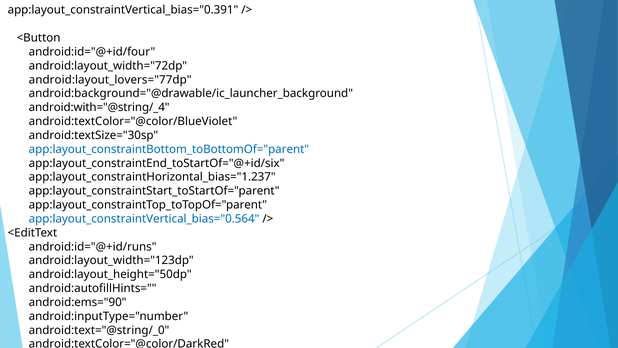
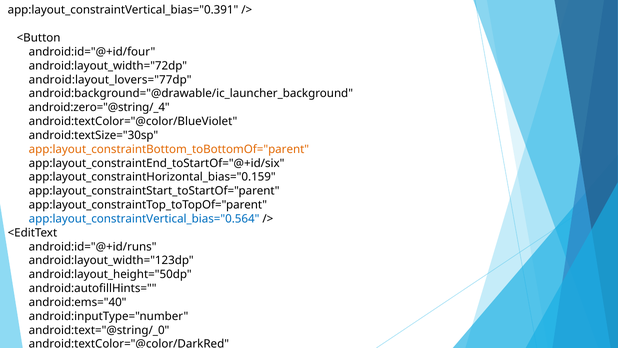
android:with="@string/_4: android:with="@string/_4 -> android:zero="@string/_4
app:layout_constraintBottom_toBottomOf="parent colour: blue -> orange
app:layout_constraintHorizontal_bias="1.237: app:layout_constraintHorizontal_bias="1.237 -> app:layout_constraintHorizontal_bias="0.159
android:ems="90: android:ems="90 -> android:ems="40
